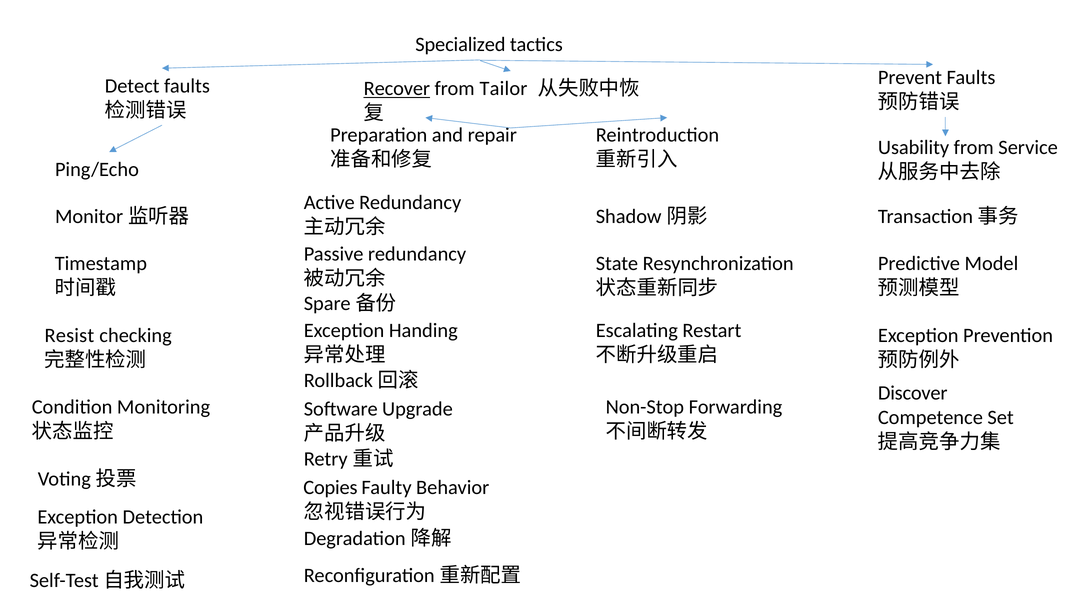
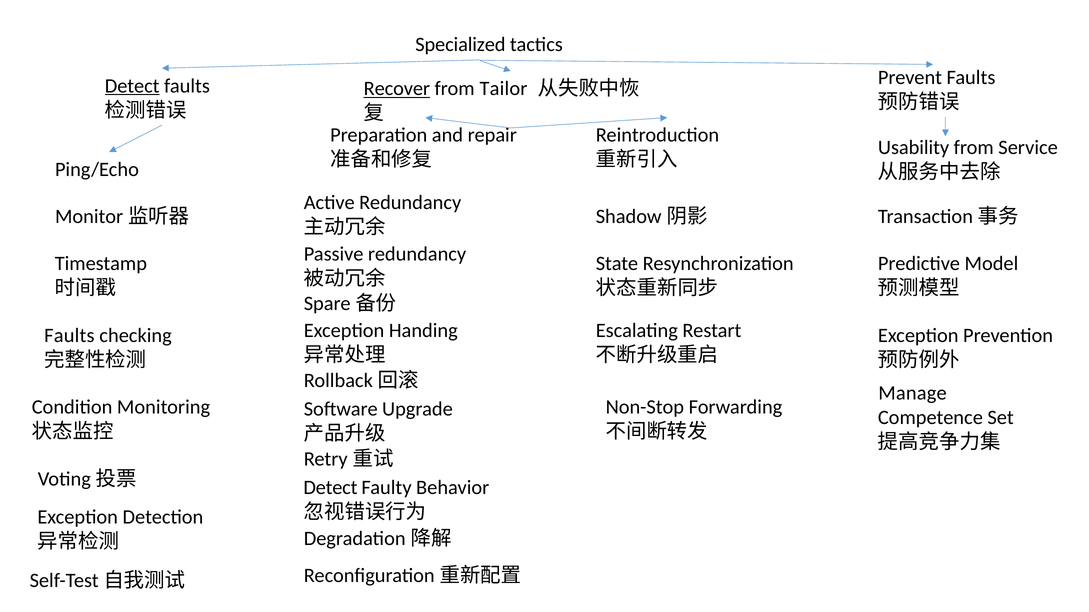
Detect at (132, 86) underline: none -> present
Resist at (69, 336): Resist -> Faults
Discover: Discover -> Manage
Copies at (330, 488): Copies -> Detect
